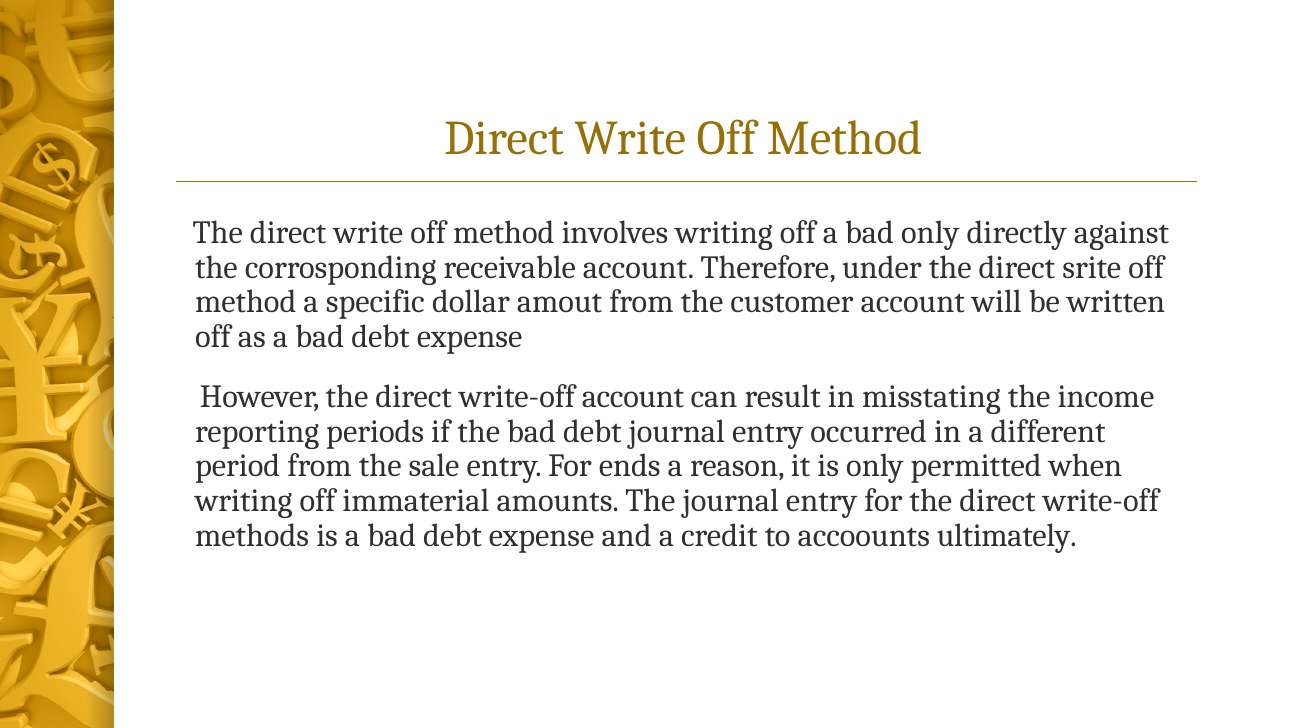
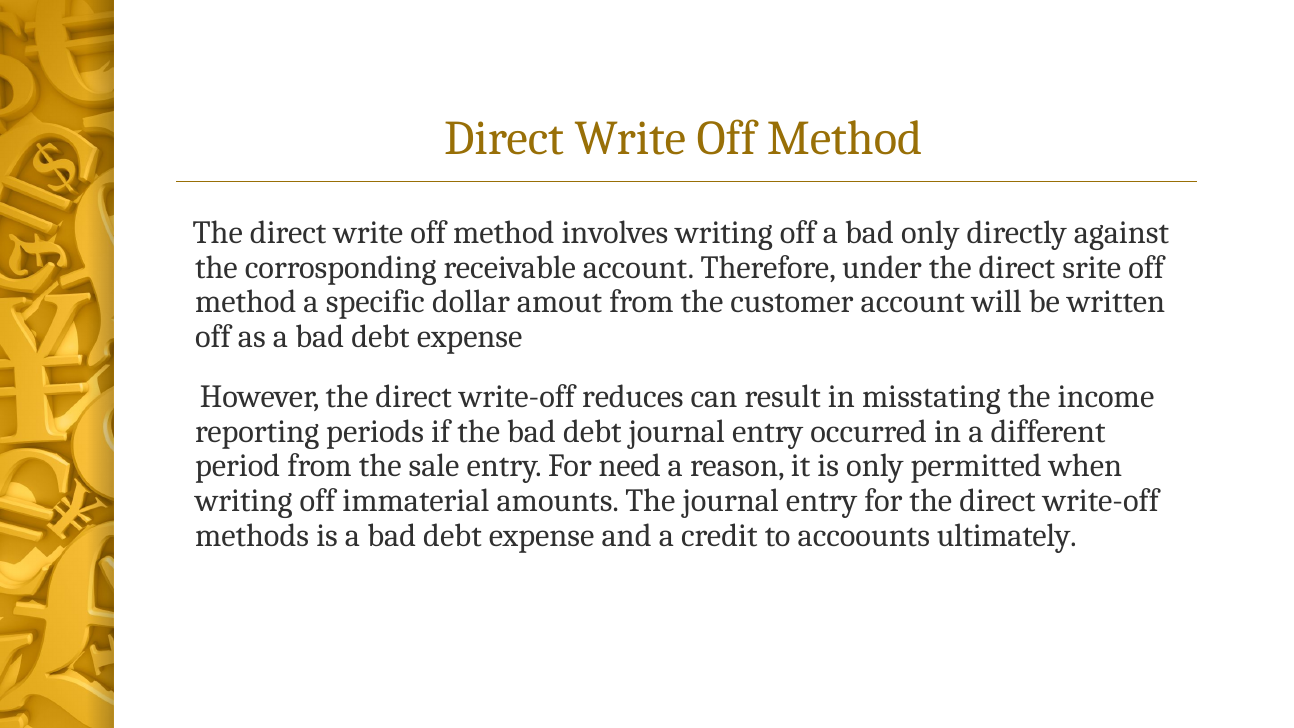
write-off account: account -> reduces
ends: ends -> need
